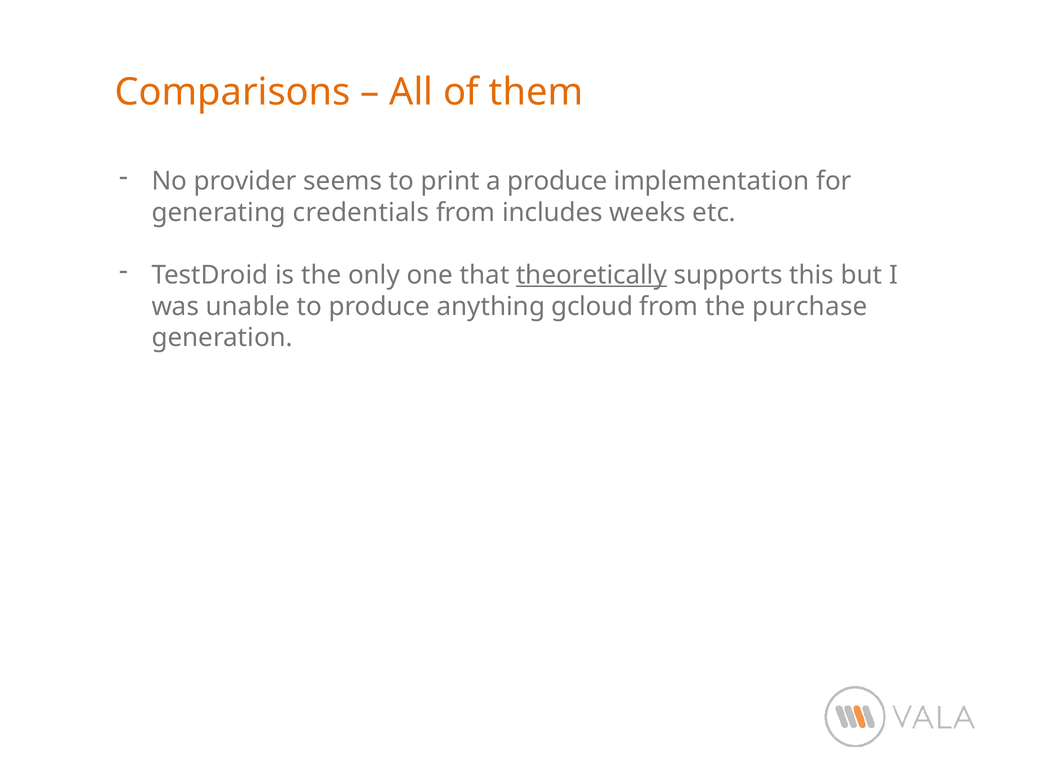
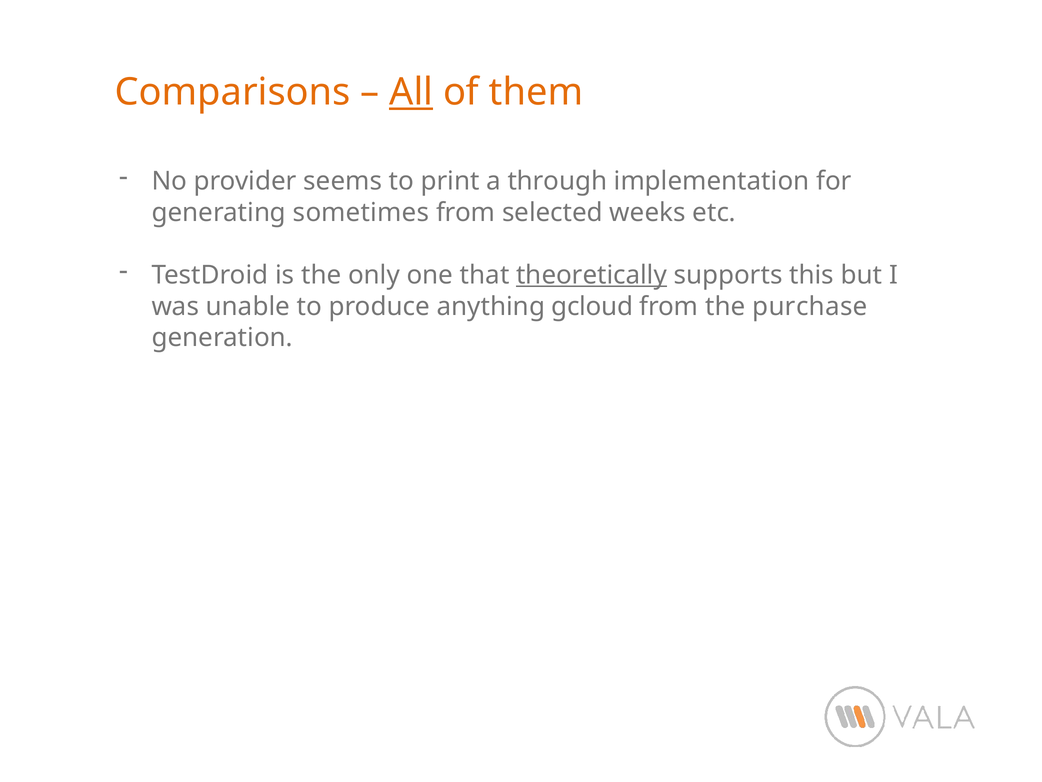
All underline: none -> present
a produce: produce -> through
credentials: credentials -> sometimes
includes: includes -> selected
